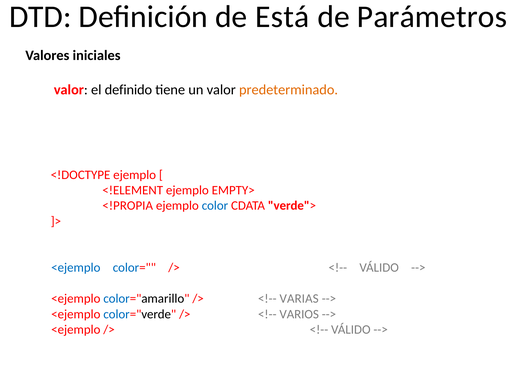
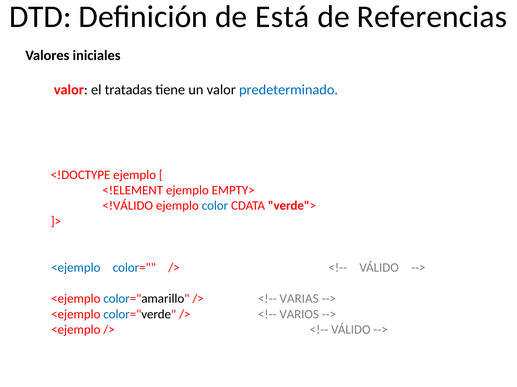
Parámetros: Parámetros -> Referencias
definido: definido -> tratadas
predeterminado colour: orange -> blue
<!PROPIA: <!PROPIA -> <!VÁLIDO
